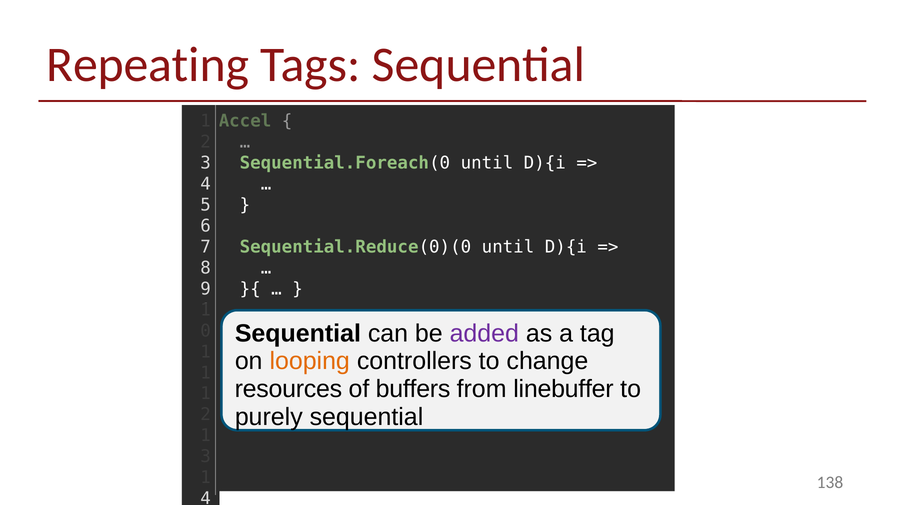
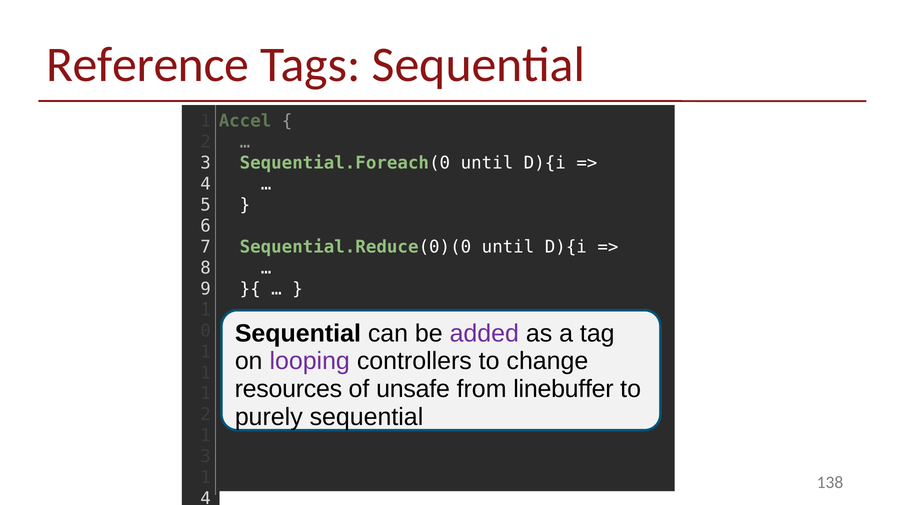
Repeating: Repeating -> Reference
looping colour: orange -> purple
buffers: buffers -> unsafe
